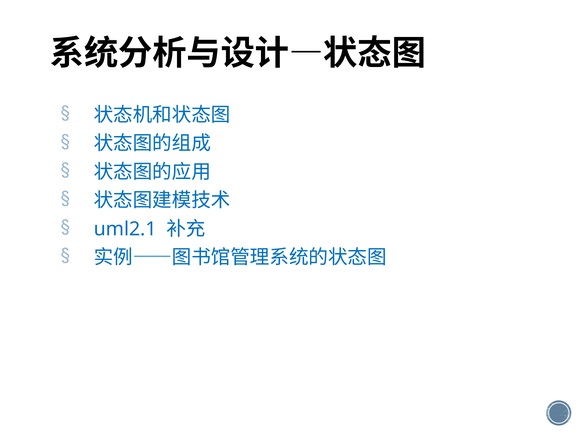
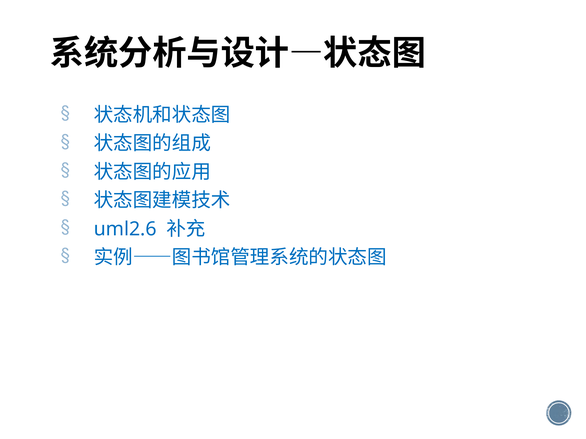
uml2.1: uml2.1 -> uml2.6
